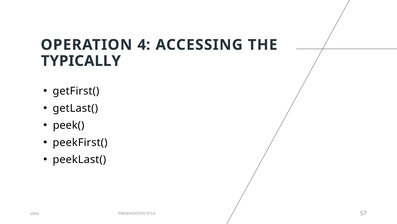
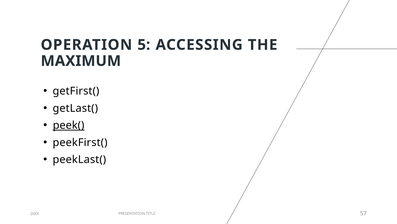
4: 4 -> 5
TYPICALLY: TYPICALLY -> MAXIMUM
peek( underline: none -> present
